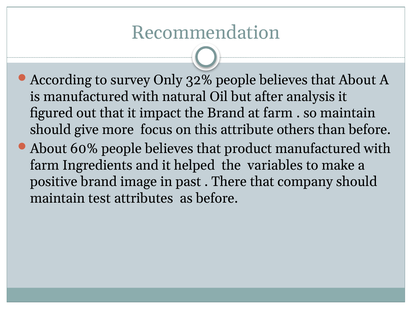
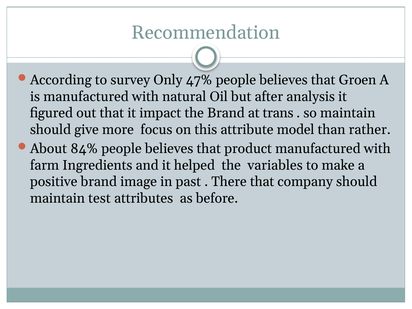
32%: 32% -> 47%
that About: About -> Groen
at farm: farm -> trans
others: others -> model
than before: before -> rather
60%: 60% -> 84%
